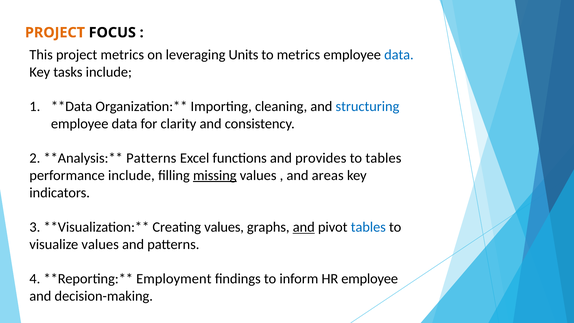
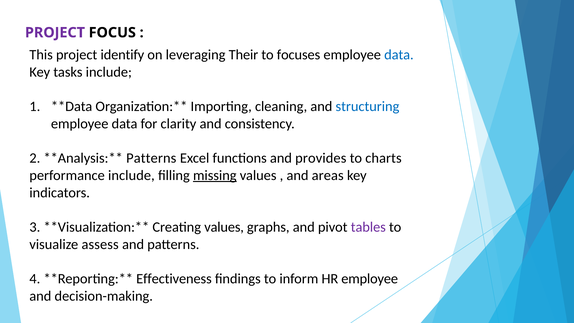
PROJECT at (55, 33) colour: orange -> purple
project metrics: metrics -> identify
Units: Units -> Their
to metrics: metrics -> focuses
to tables: tables -> charts
and at (304, 227) underline: present -> none
tables at (368, 227) colour: blue -> purple
visualize values: values -> assess
Employment: Employment -> Effectiveness
